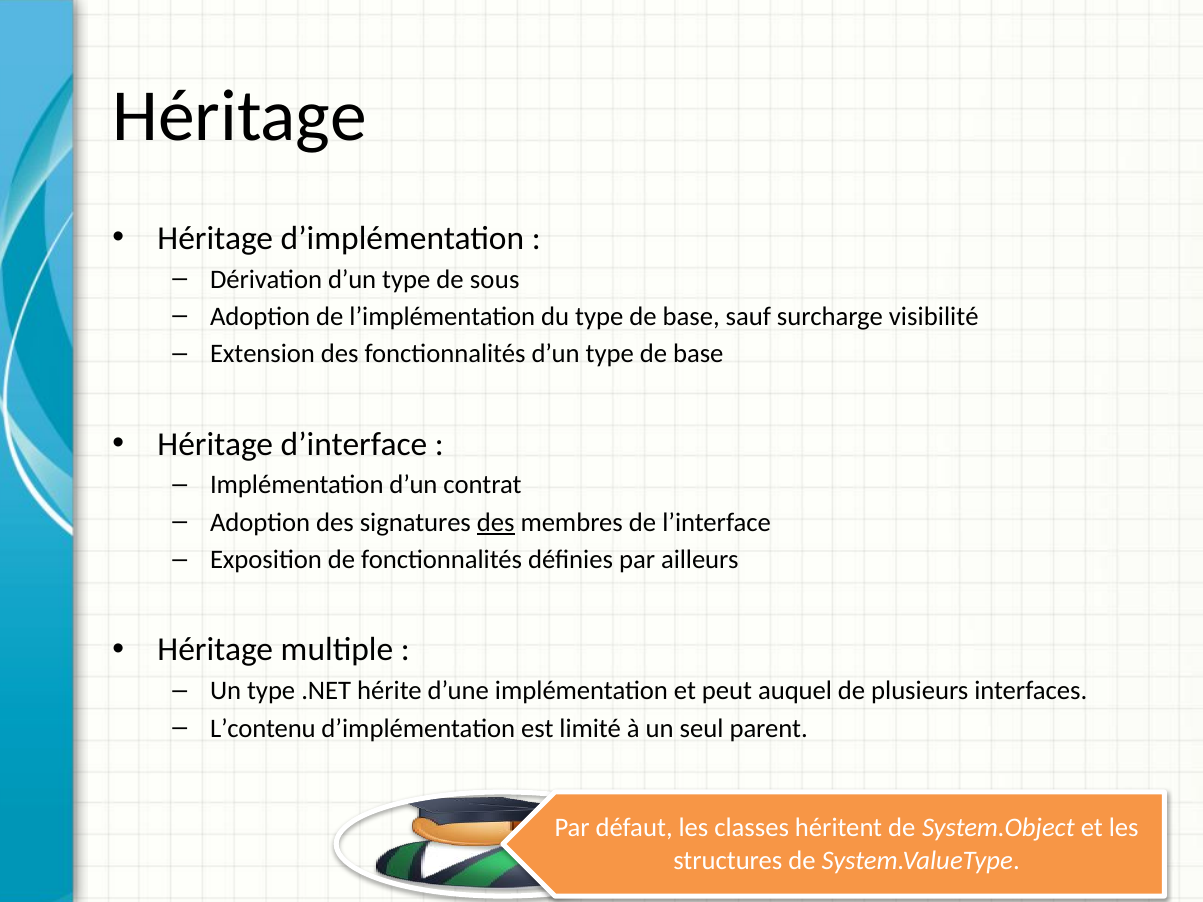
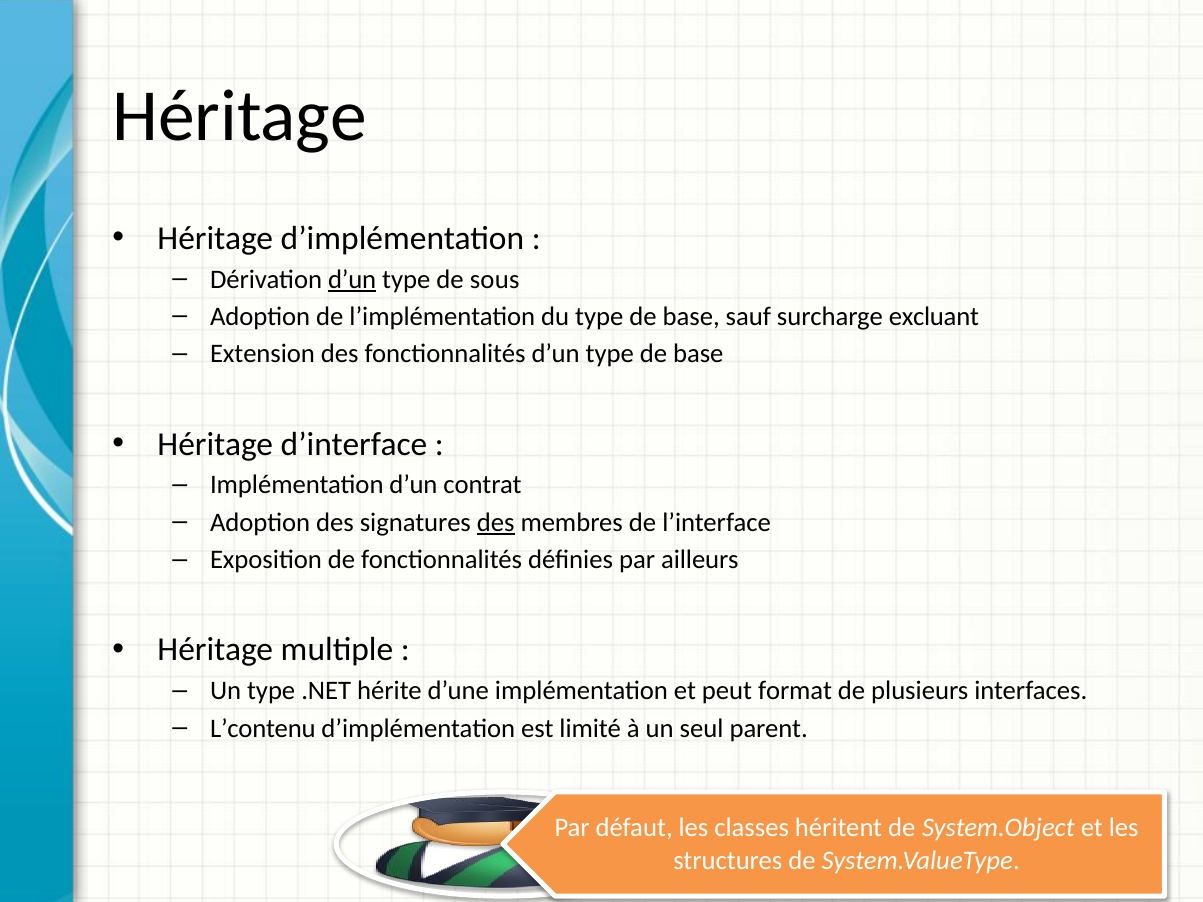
d’un at (352, 279) underline: none -> present
visibilité: visibilité -> excluant
auquel: auquel -> format
